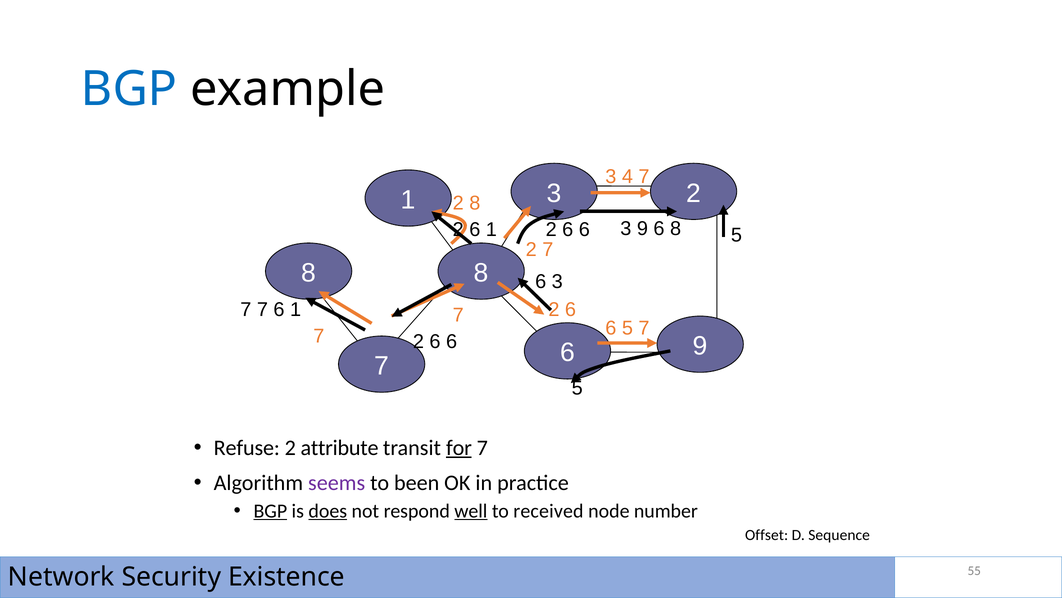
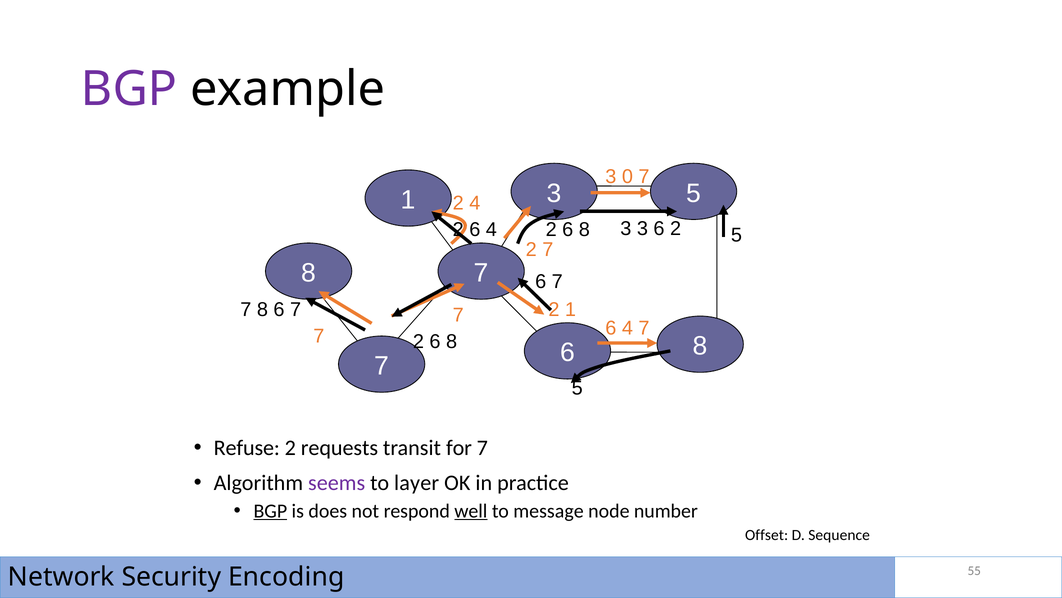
BGP at (129, 89) colour: blue -> purple
4: 4 -> 0
3 2: 2 -> 5
2 8: 8 -> 4
3 9: 9 -> 3
6 8: 8 -> 2
2 6 1: 1 -> 4
6 at (584, 230): 6 -> 8
8 at (481, 273): 8 -> 7
3 at (557, 281): 3 -> 7
7 at (262, 309): 7 -> 8
1 at (296, 309): 1 -> 7
6 at (571, 309): 6 -> 1
5 at (627, 328): 5 -> 4
6 at (452, 341): 6 -> 8
9 at (700, 346): 9 -> 8
attribute: attribute -> requests
for underline: present -> none
been: been -> layer
does underline: present -> none
received: received -> message
Existence: Existence -> Encoding
